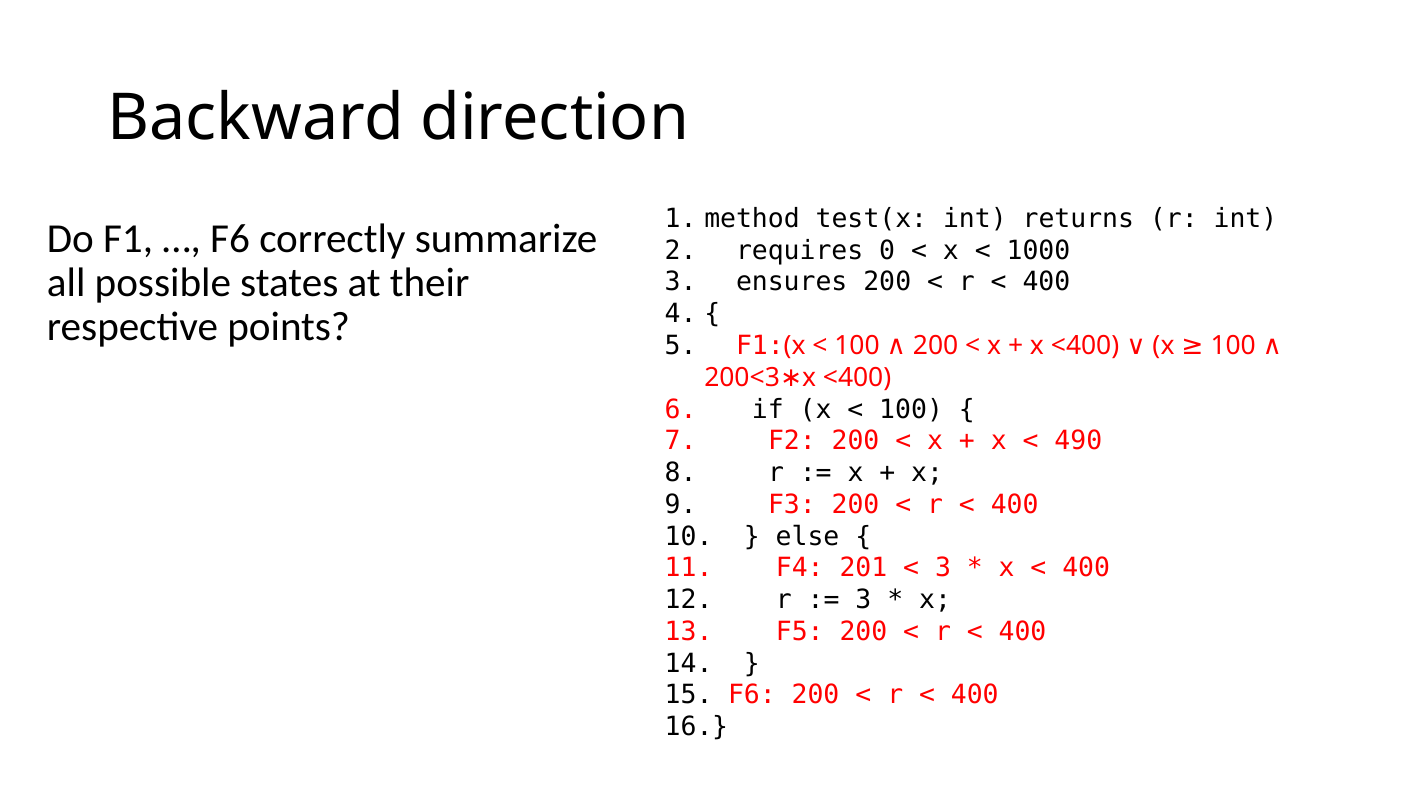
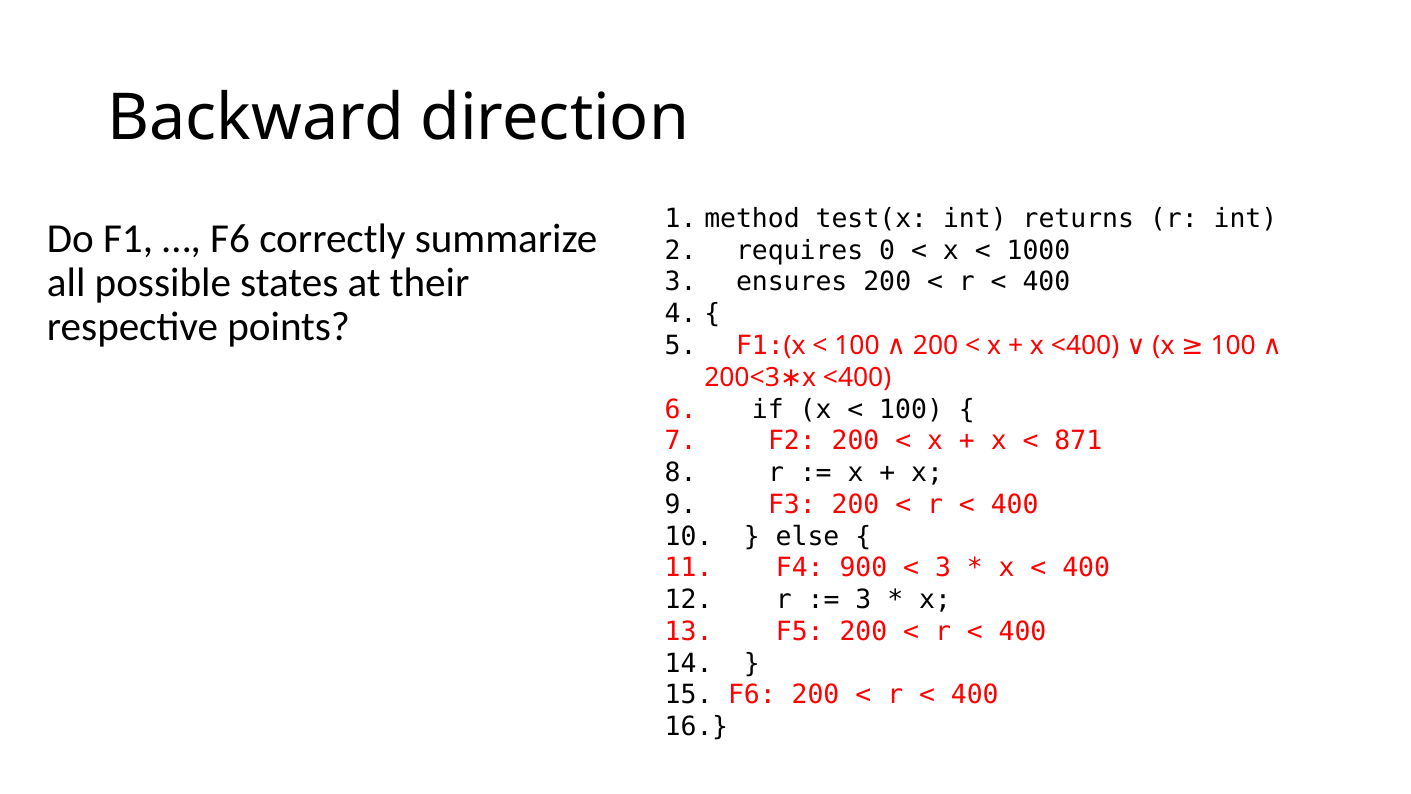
490: 490 -> 871
201: 201 -> 900
